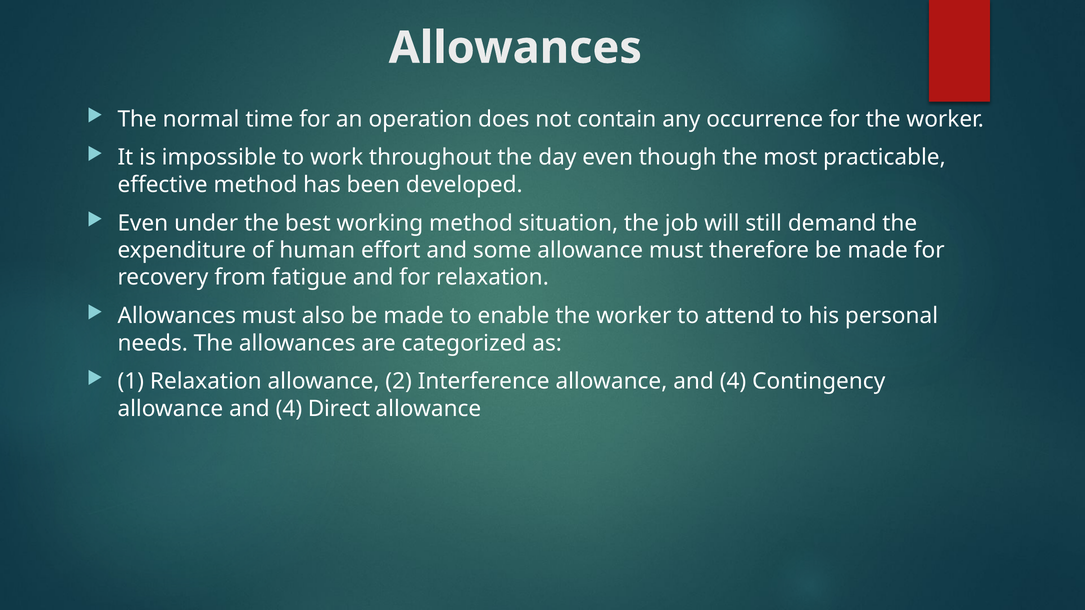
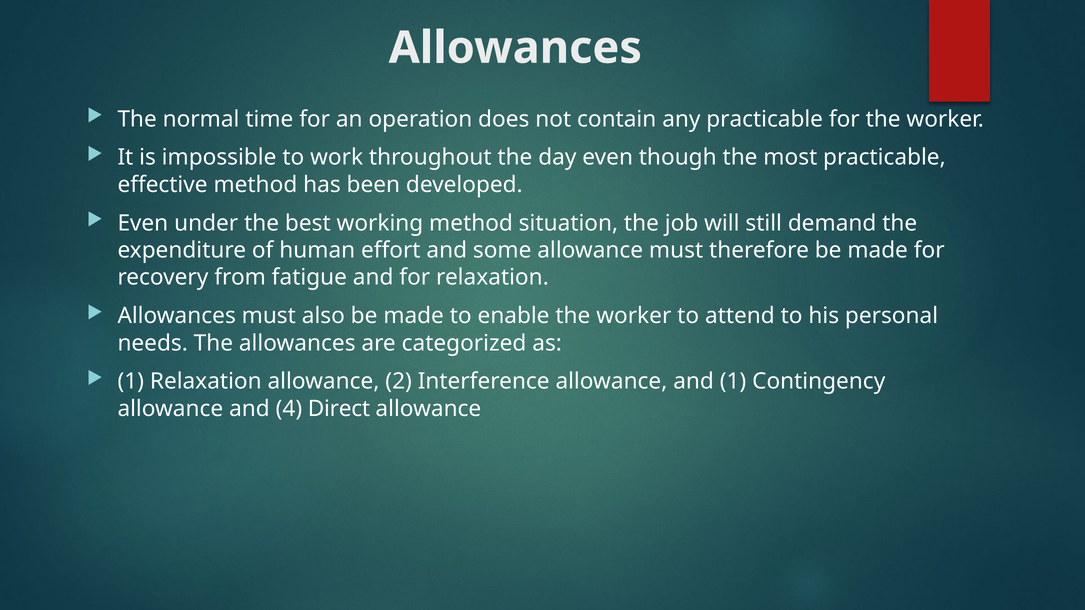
any occurrence: occurrence -> practicable
Interference allowance and 4: 4 -> 1
